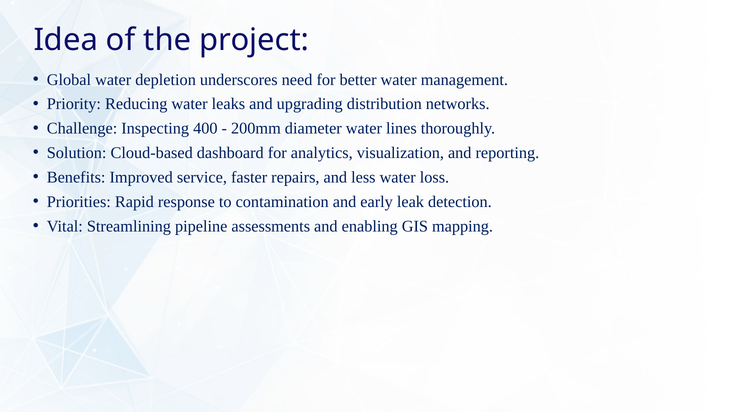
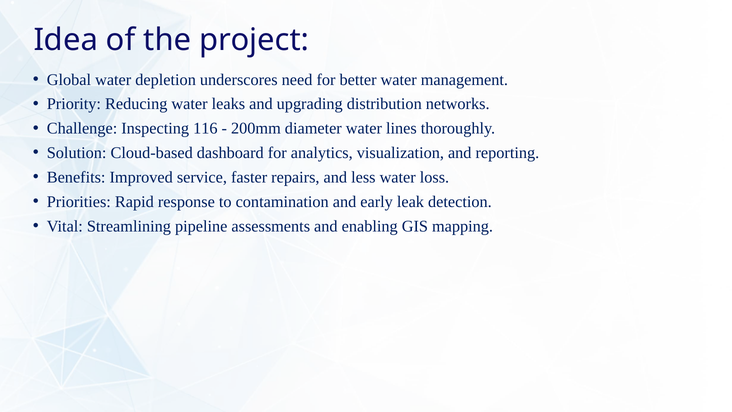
400: 400 -> 116
